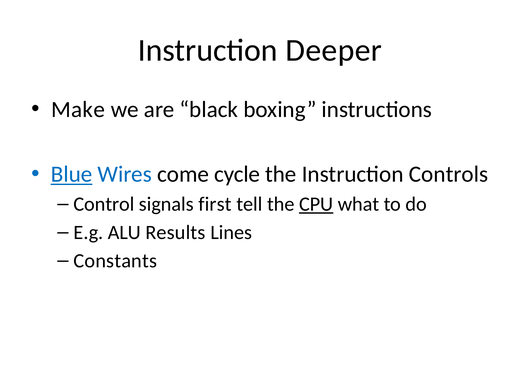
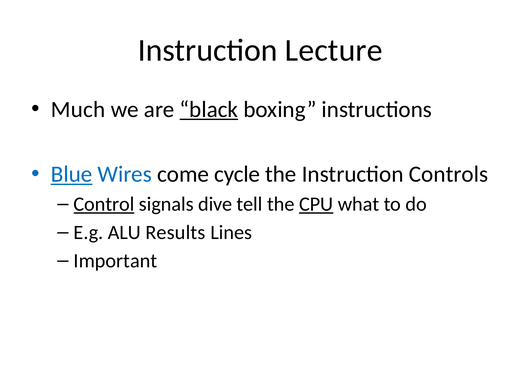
Deeper: Deeper -> Lecture
Make: Make -> Much
black underline: none -> present
Control underline: none -> present
first: first -> dive
Constants: Constants -> Important
